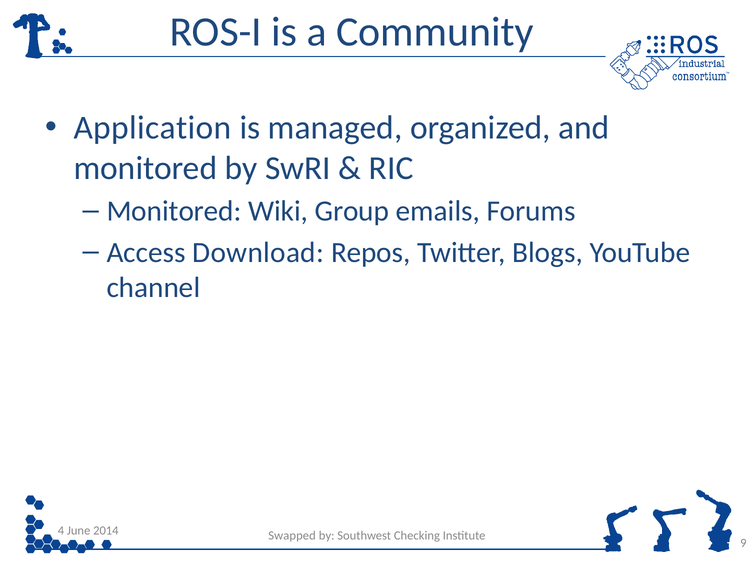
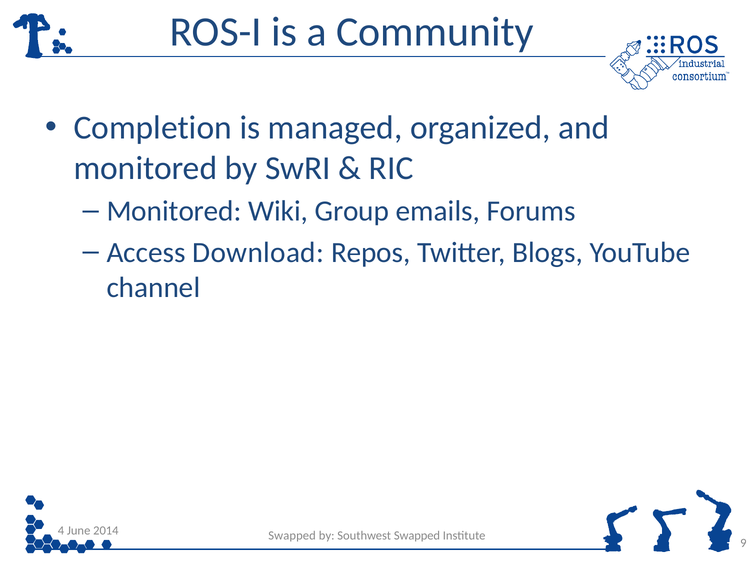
Application: Application -> Completion
Southwest Checking: Checking -> Swapped
